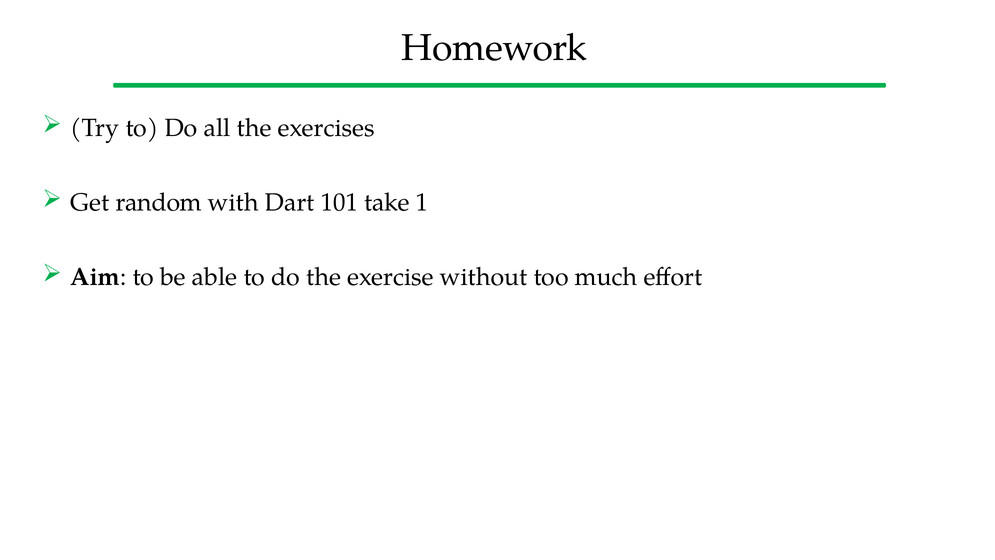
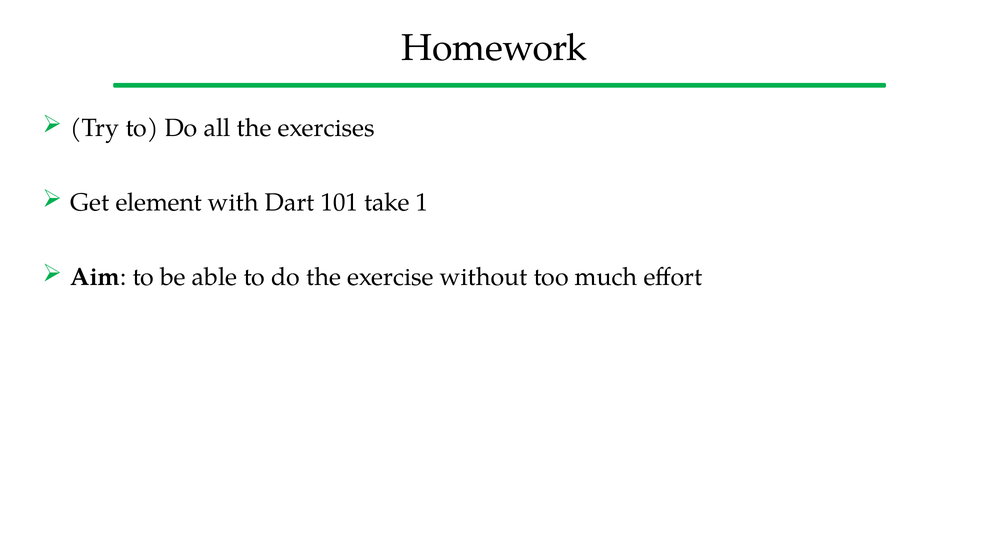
random: random -> element
